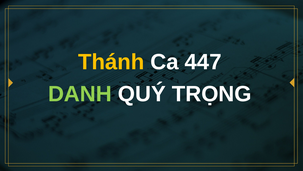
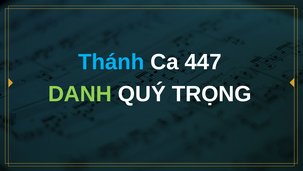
Thánh colour: yellow -> light blue
